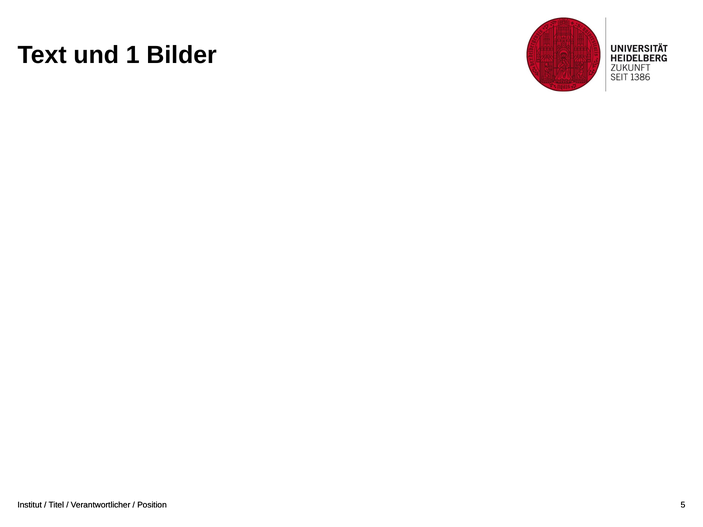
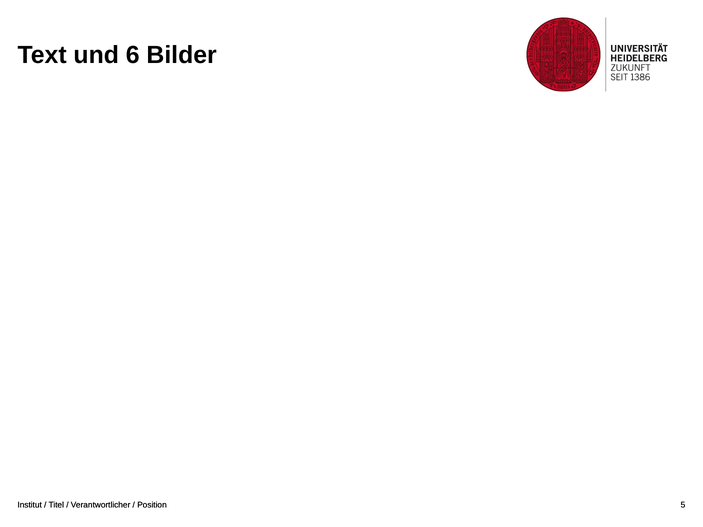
1: 1 -> 6
